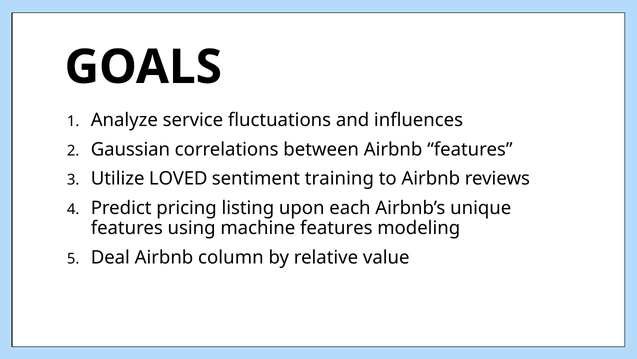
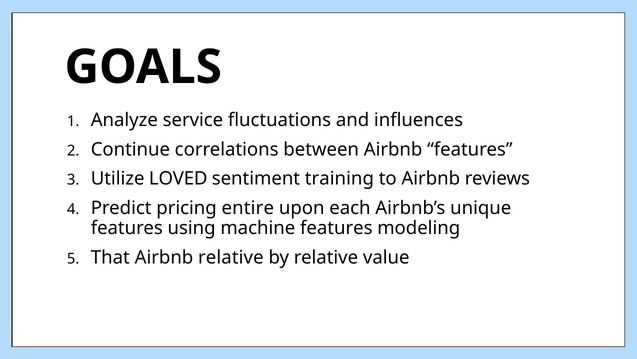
Gaussian: Gaussian -> Continue
listing: listing -> entire
Deal: Deal -> That
Airbnb column: column -> relative
